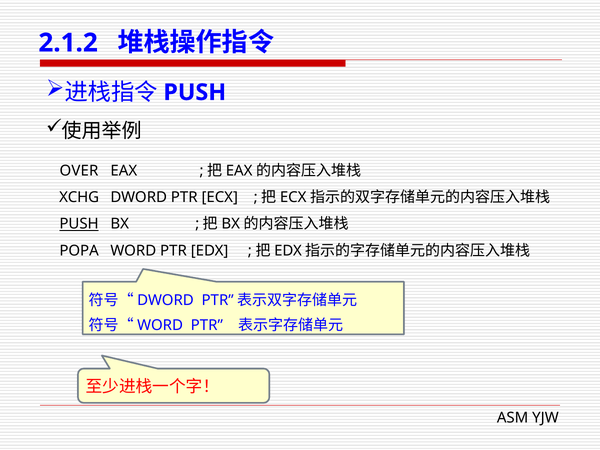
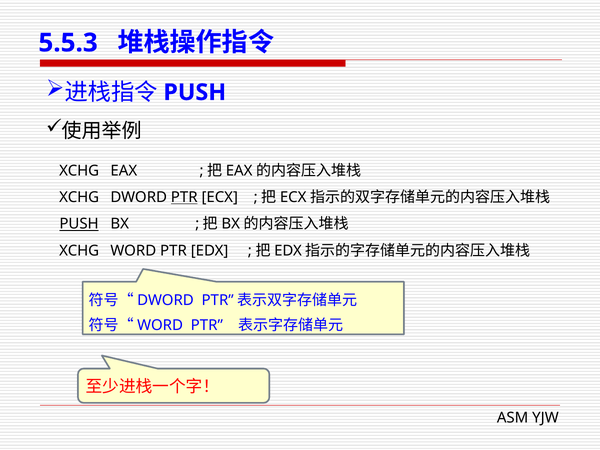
2.1.2: 2.1.2 -> 5.5.3
OVER at (79, 171): OVER -> XCHG
PTR at (184, 197) underline: none -> present
POPA at (79, 251): POPA -> XCHG
